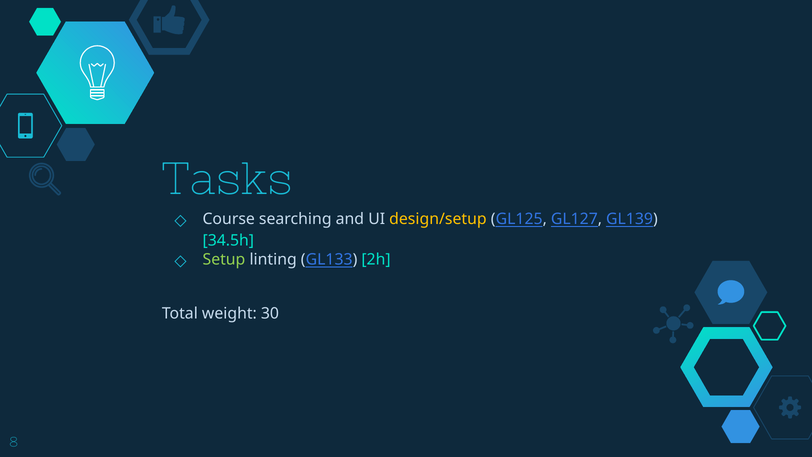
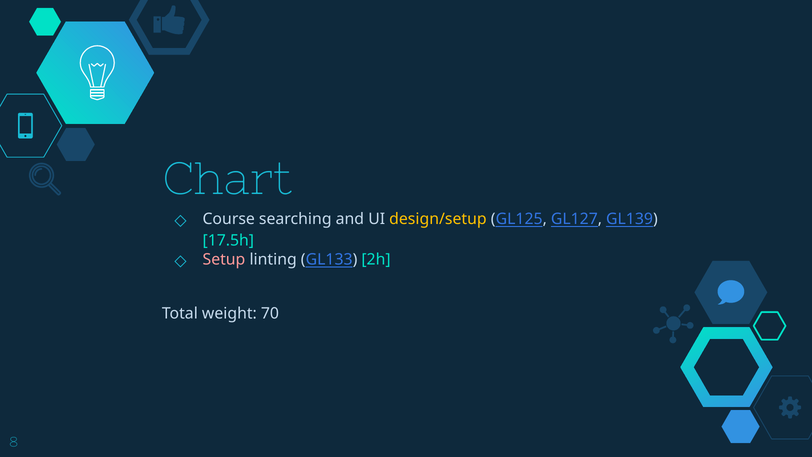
Tasks: Tasks -> Chart
34.5h: 34.5h -> 17.5h
Setup colour: light green -> pink
30: 30 -> 70
